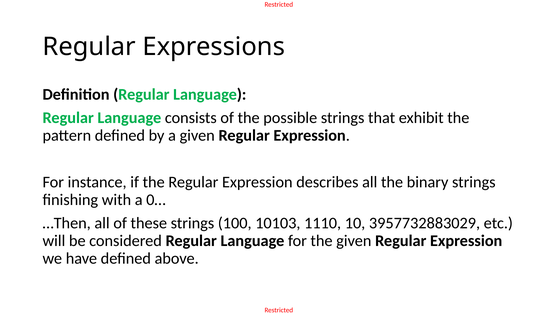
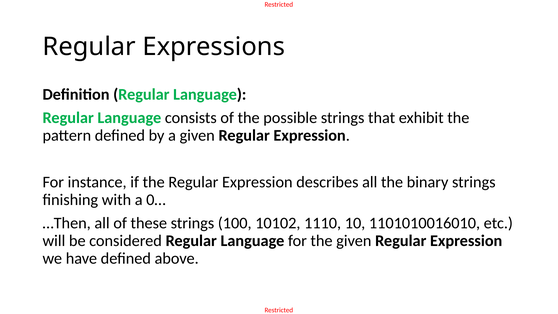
10103: 10103 -> 10102
3957732883029: 3957732883029 -> 1101010016010
